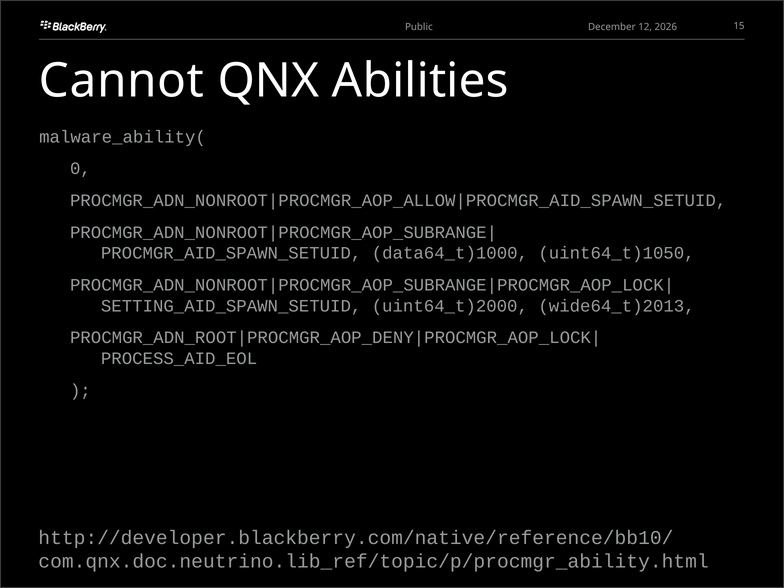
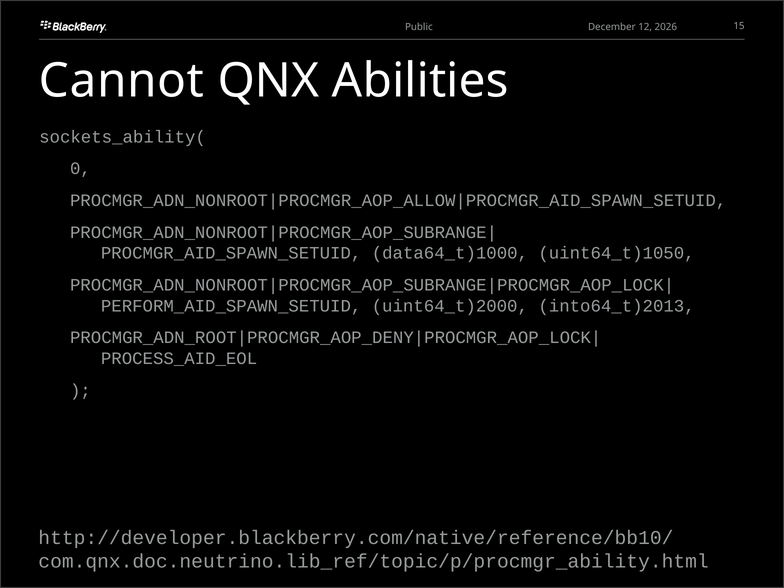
malware_ability(: malware_ability( -> sockets_ability(
SETTING_AID_SPAWN_SETUID: SETTING_AID_SPAWN_SETUID -> PERFORM_AID_SPAWN_SETUID
wide64_t)2013: wide64_t)2013 -> into64_t)2013
